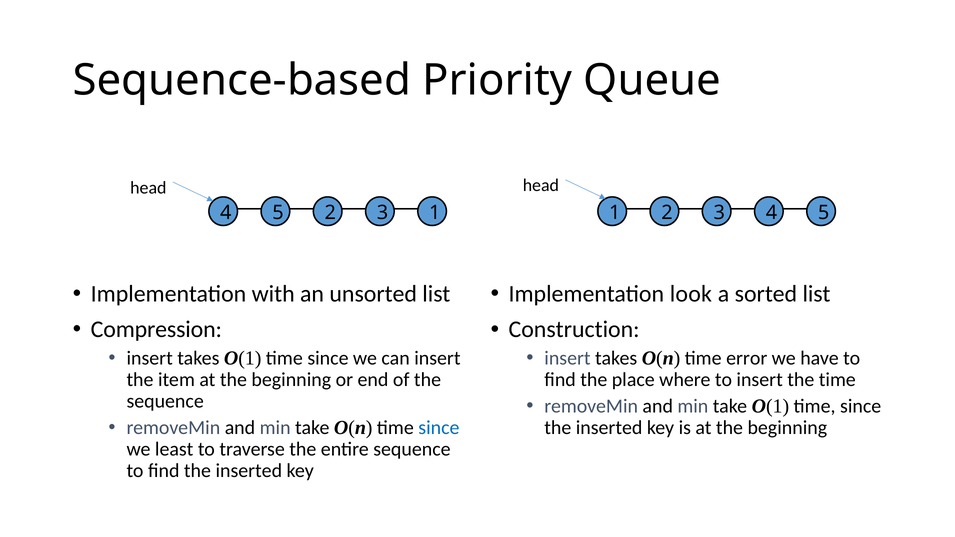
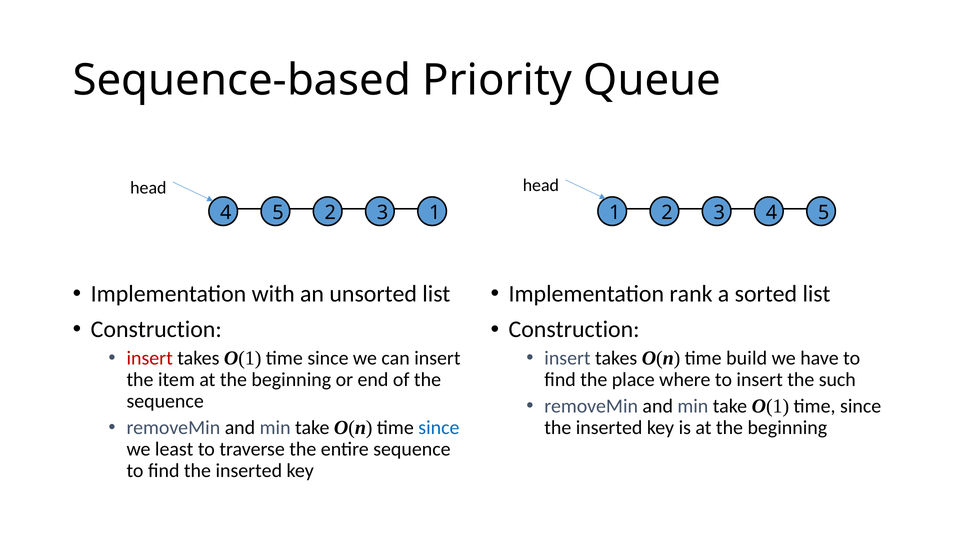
look: look -> rank
Compression at (156, 330): Compression -> Construction
error: error -> build
insert at (150, 358) colour: black -> red
the time: time -> such
